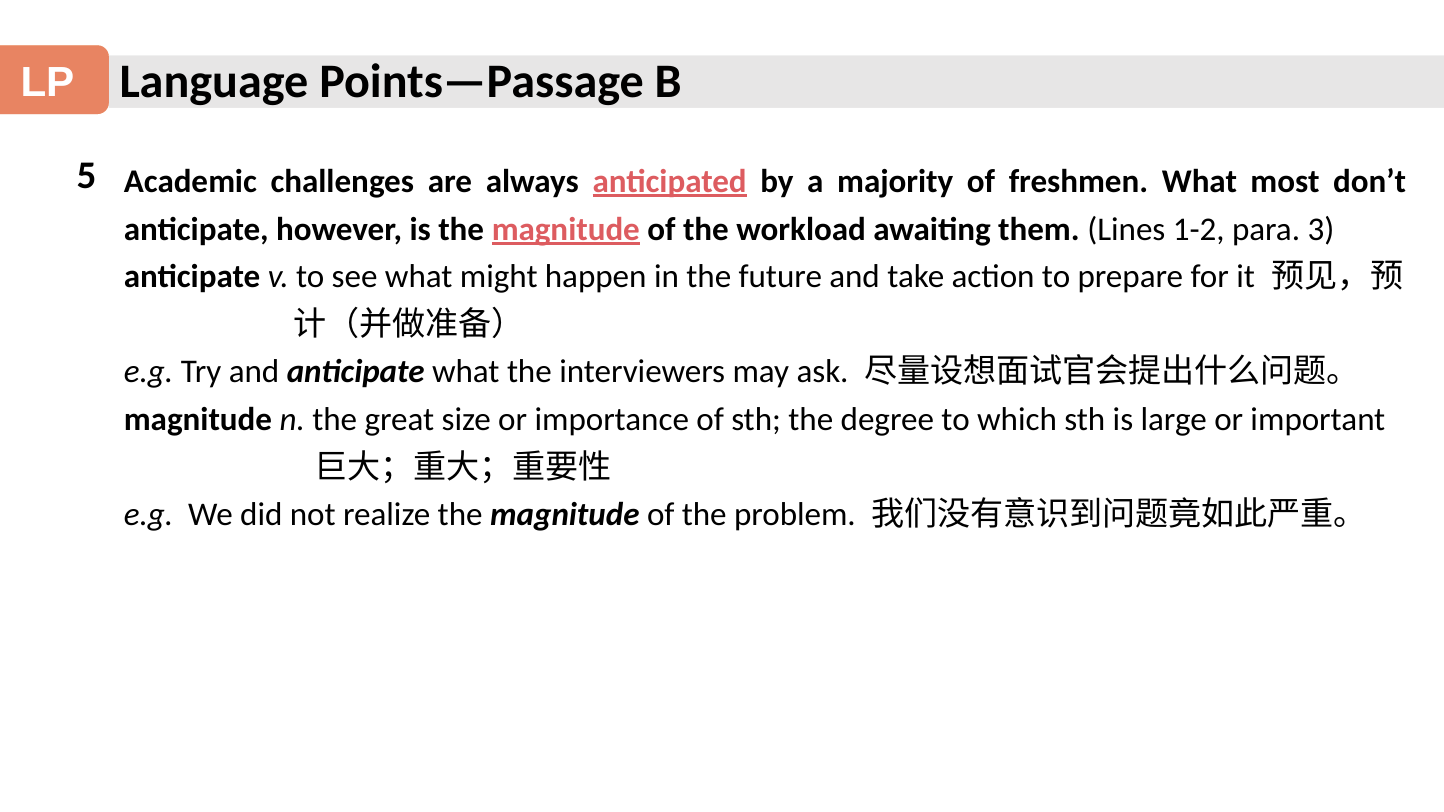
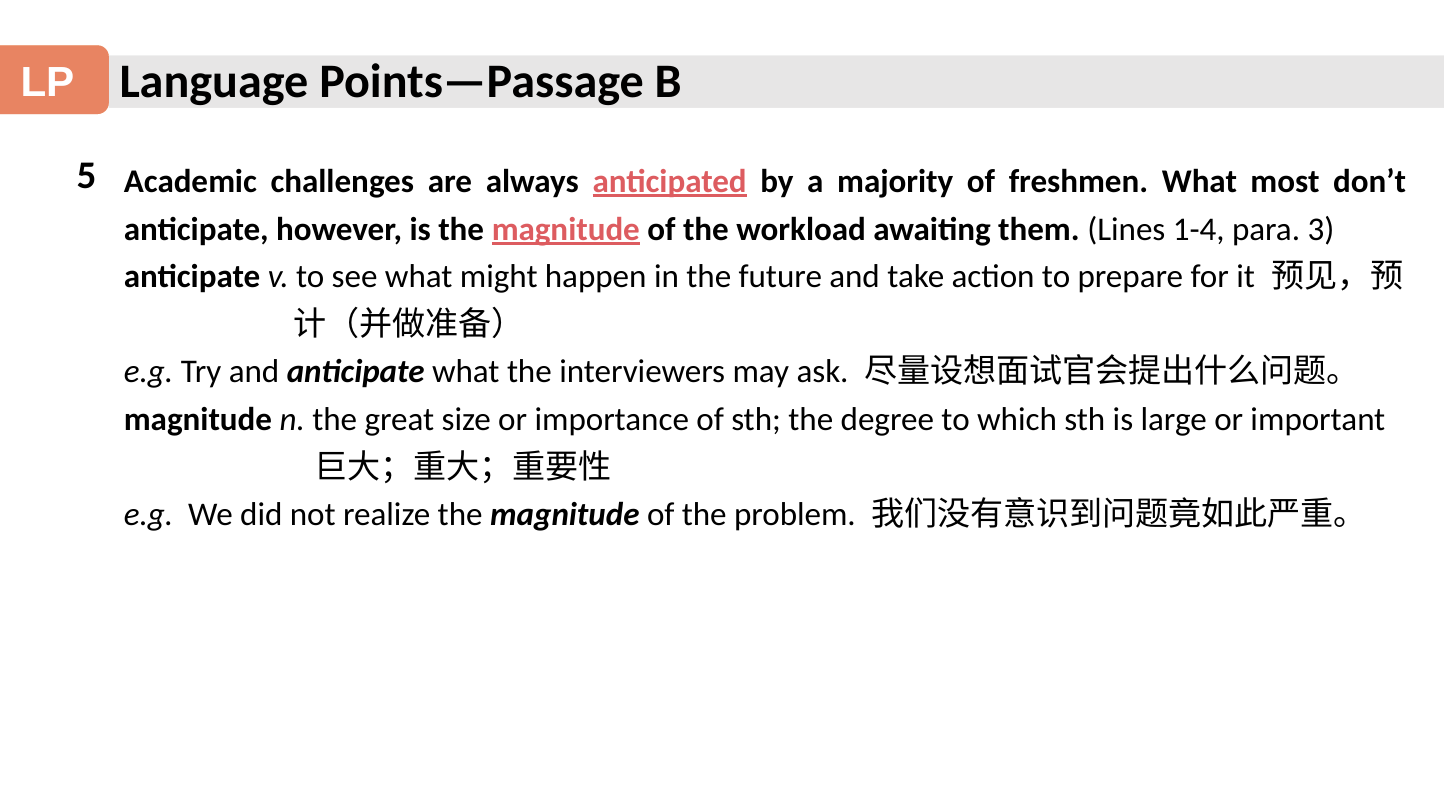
1-2: 1-2 -> 1-4
